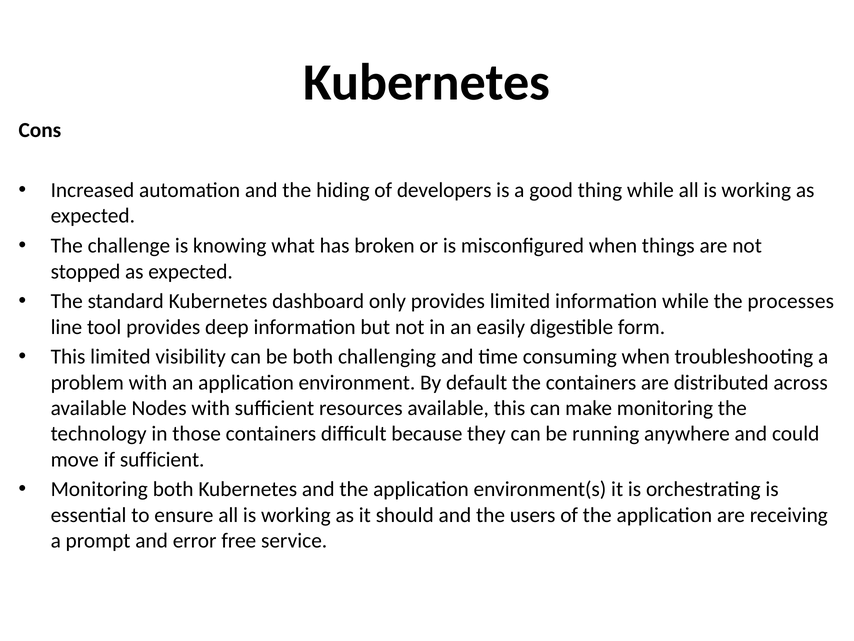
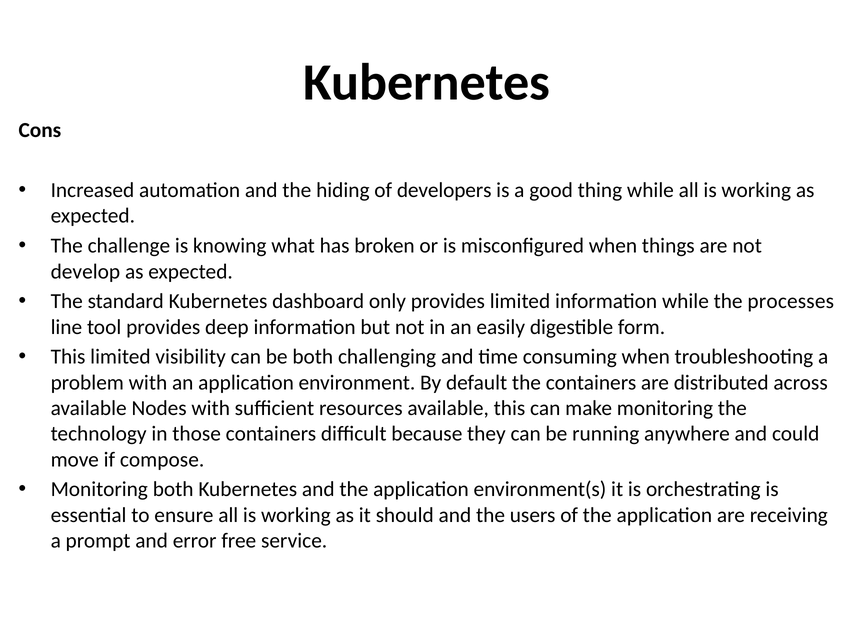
stopped: stopped -> develop
if sufficient: sufficient -> compose
